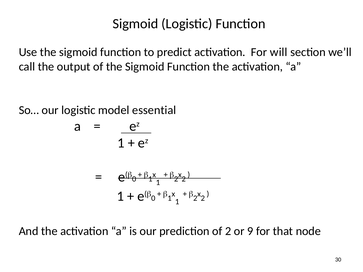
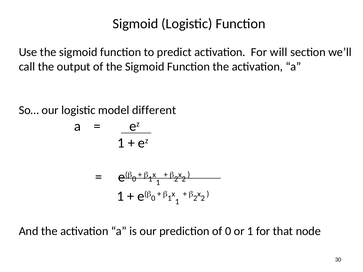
essential: essential -> different
of 2: 2 -> 0
or 9: 9 -> 1
